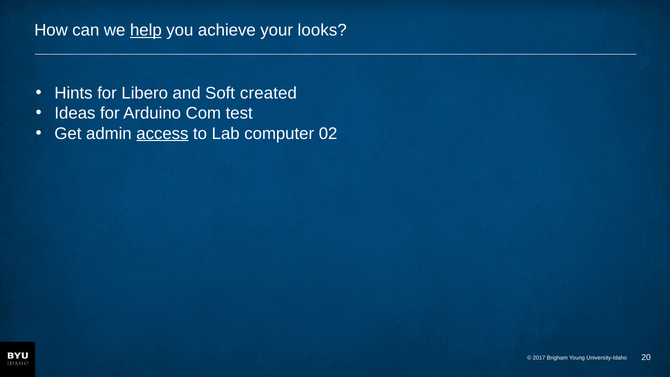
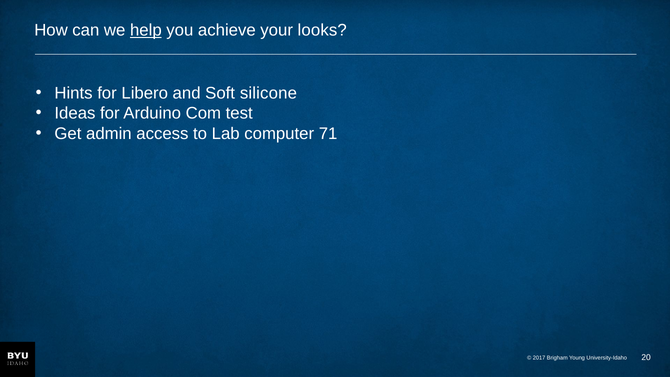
created: created -> silicone
access underline: present -> none
02: 02 -> 71
